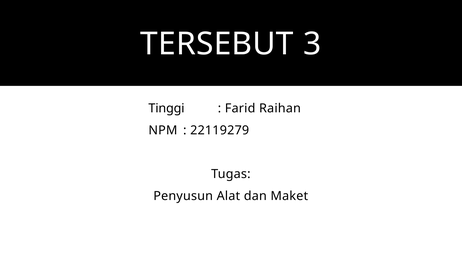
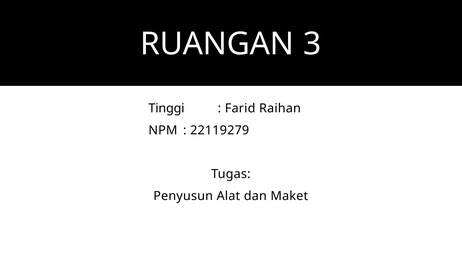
TERSEBUT: TERSEBUT -> RUANGAN
